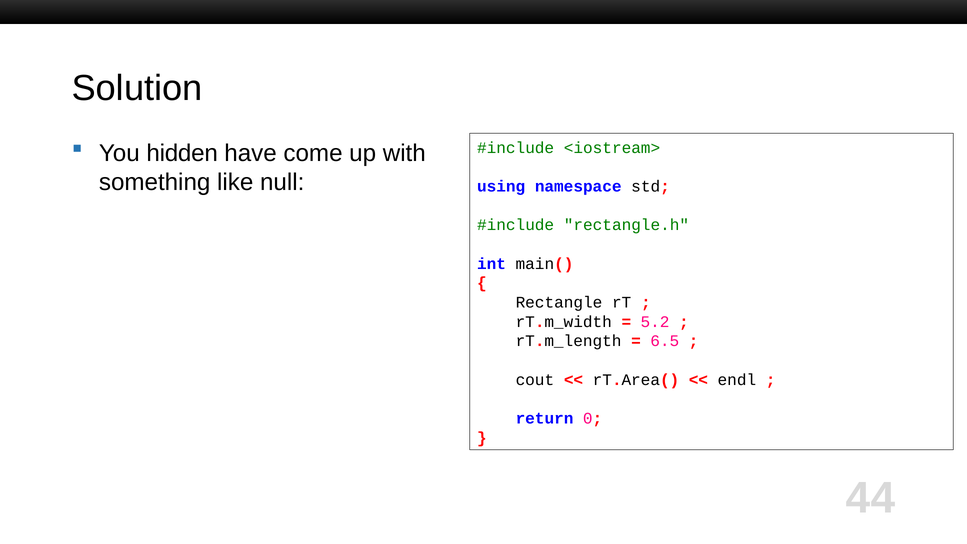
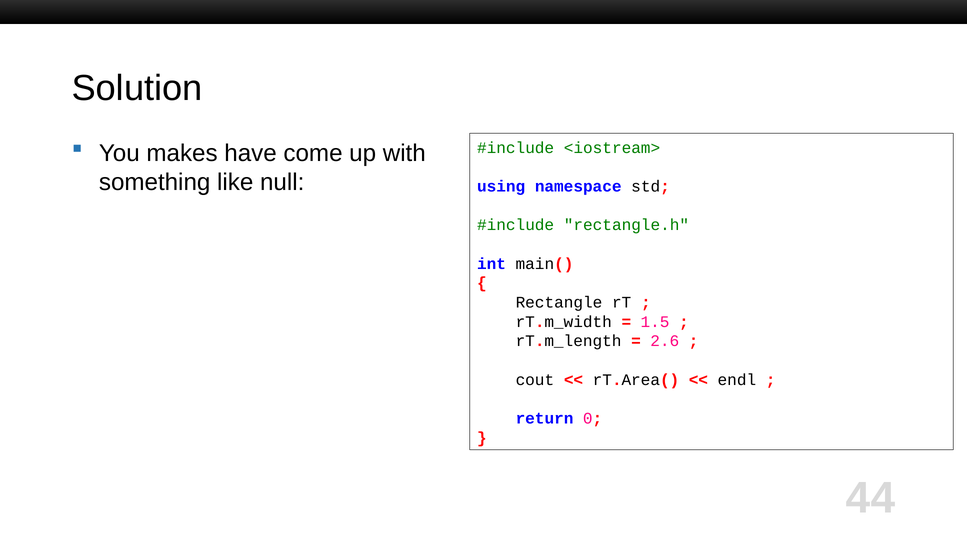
hidden: hidden -> makes
5.2: 5.2 -> 1.5
6.5: 6.5 -> 2.6
